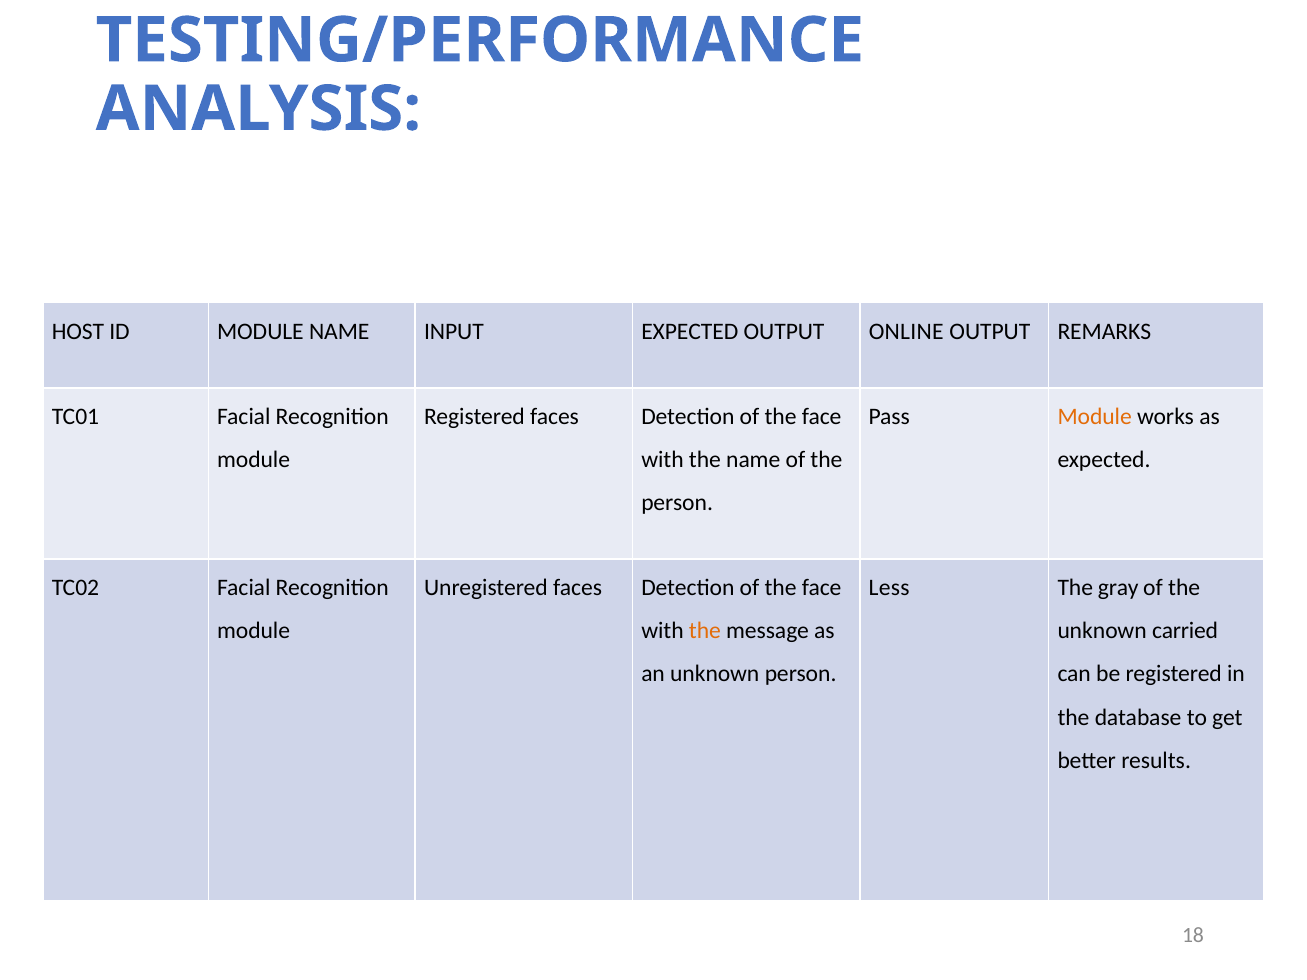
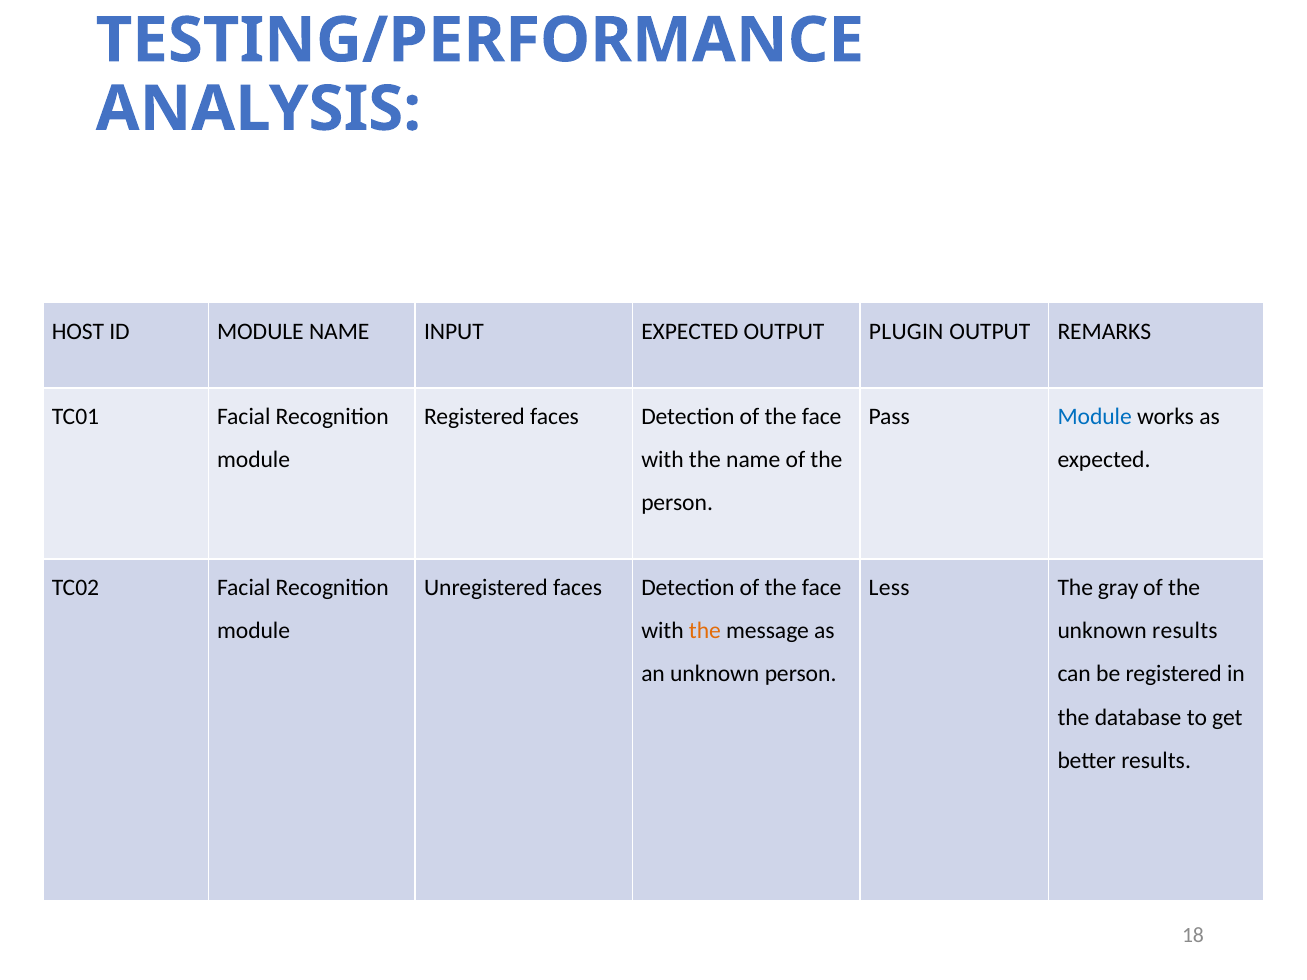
ONLINE: ONLINE -> PLUGIN
Module at (1095, 417) colour: orange -> blue
unknown carried: carried -> results
